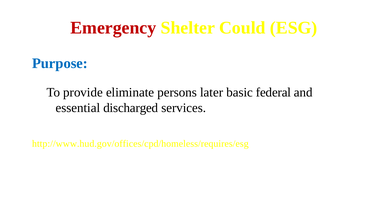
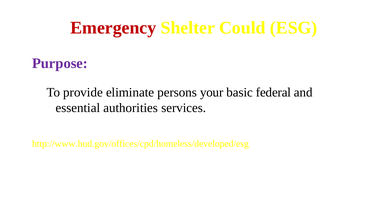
Purpose colour: blue -> purple
later: later -> your
discharged: discharged -> authorities
http://www.hud.gov/offices/cpd/homeless/requires/esg: http://www.hud.gov/offices/cpd/homeless/requires/esg -> http://www.hud.gov/offices/cpd/homeless/developed/esg
